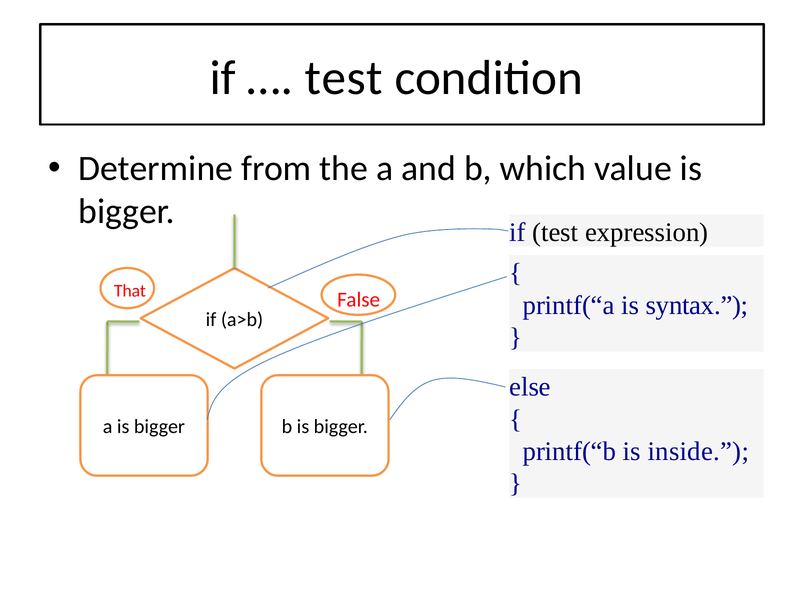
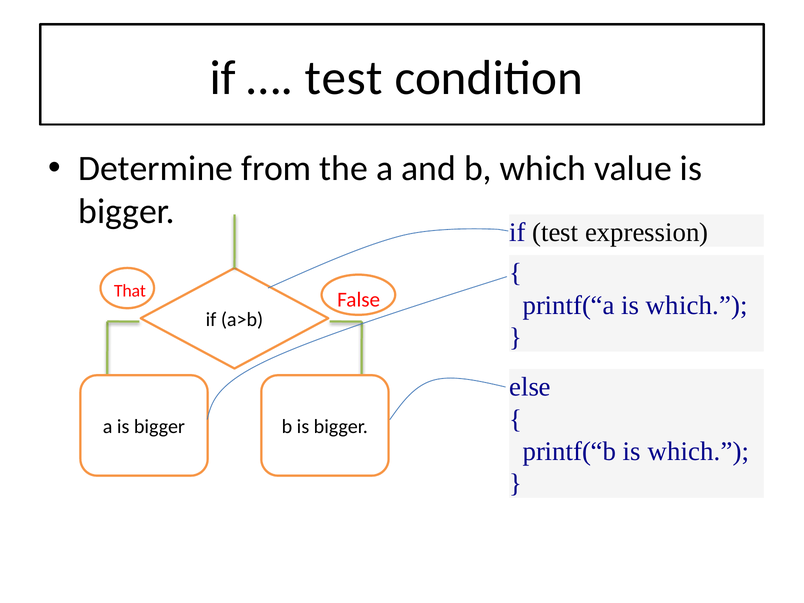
printf(“a is syntax: syntax -> which
printf(“b is inside: inside -> which
